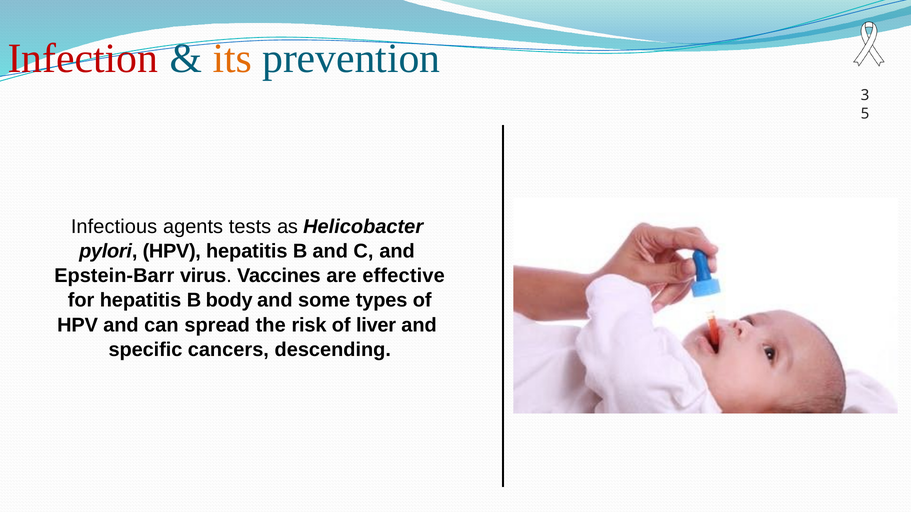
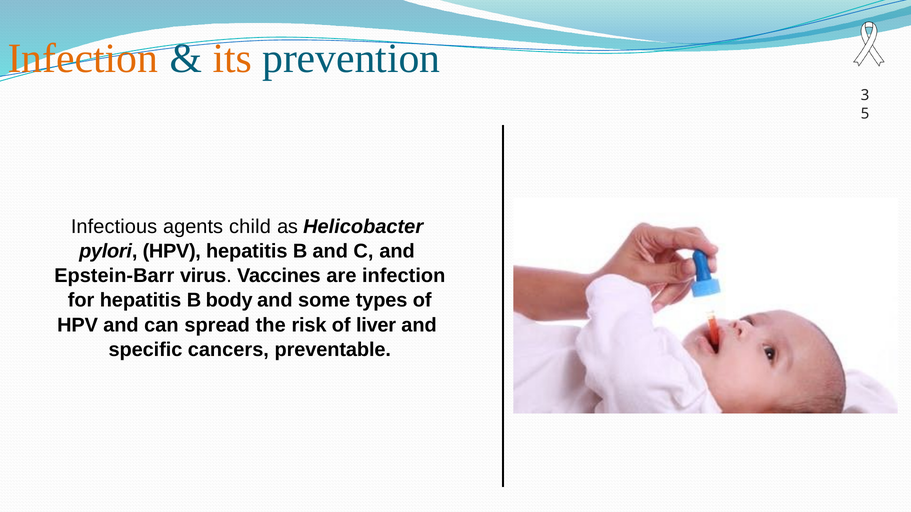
Infection at (83, 58) colour: red -> orange
tests: tests -> child
are effective: effective -> infection
descending: descending -> preventable
